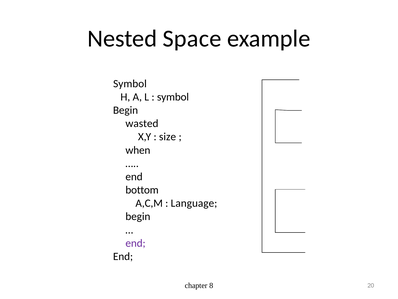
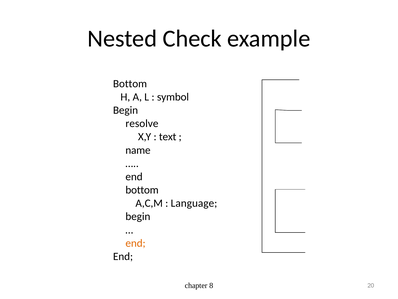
Space: Space -> Check
Symbol at (130, 84): Symbol -> Bottom
wasted: wasted -> resolve
size: size -> text
when: when -> name
end at (136, 243) colour: purple -> orange
